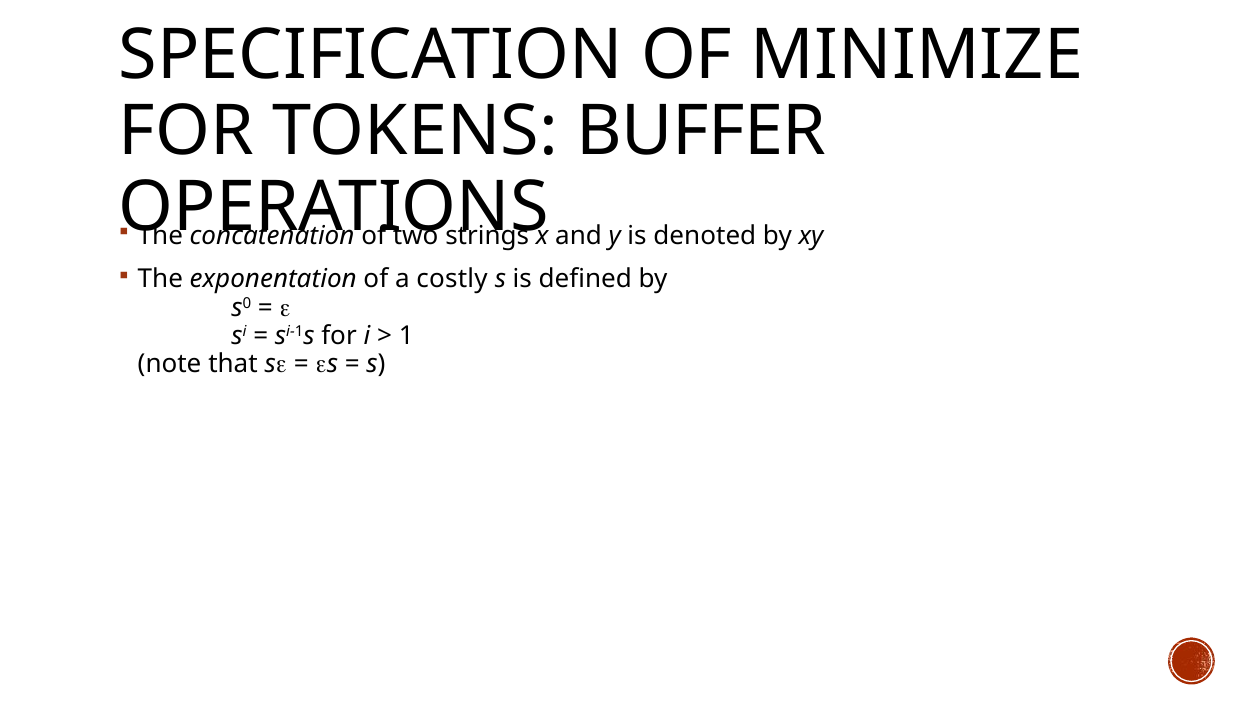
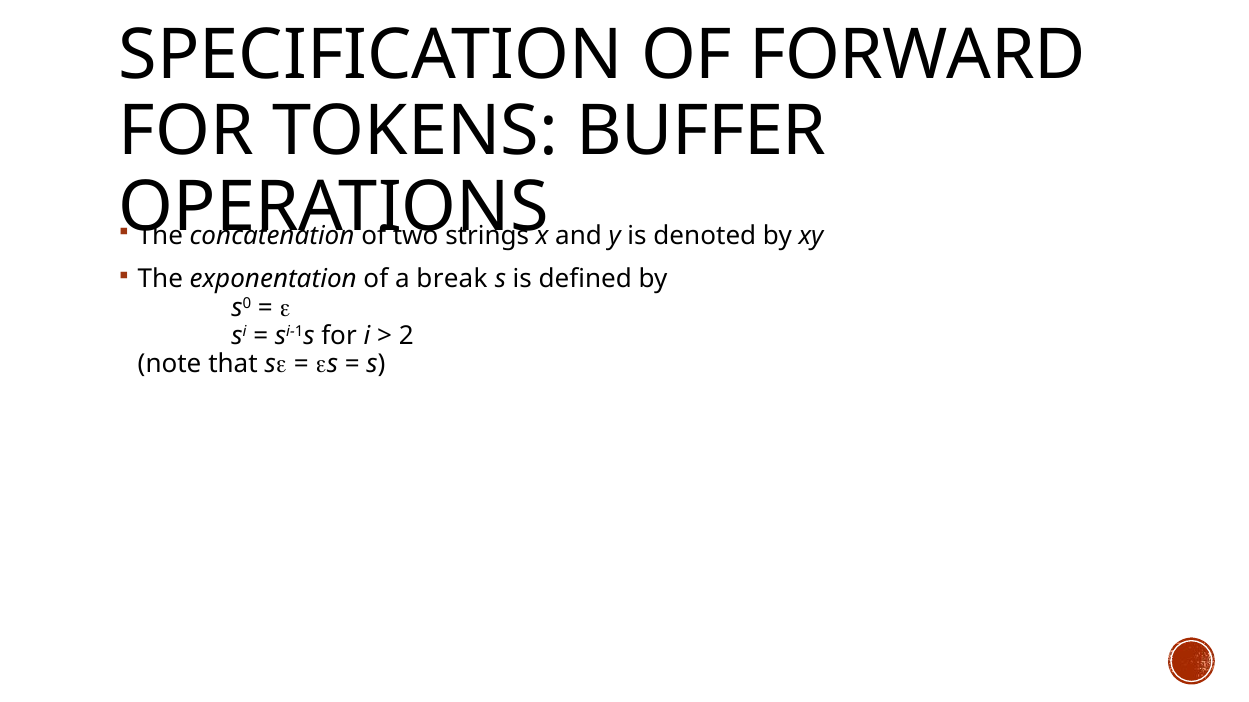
MINIMIZE: MINIMIZE -> FORWARD
costly: costly -> break
1: 1 -> 2
